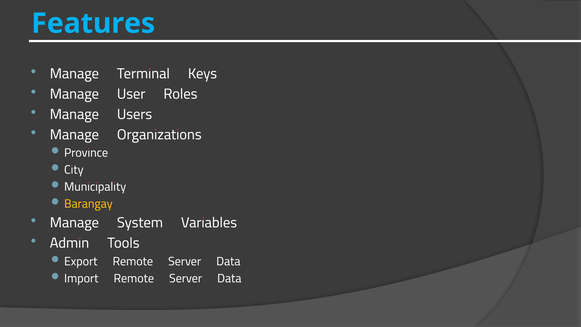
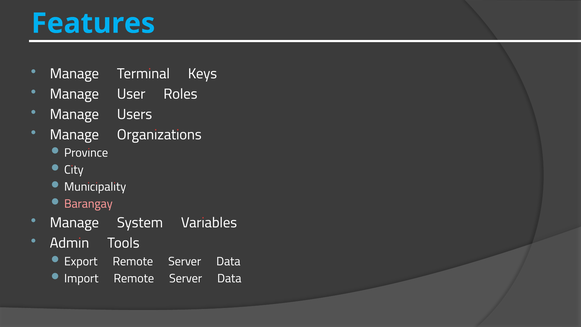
Barangay colour: yellow -> pink
